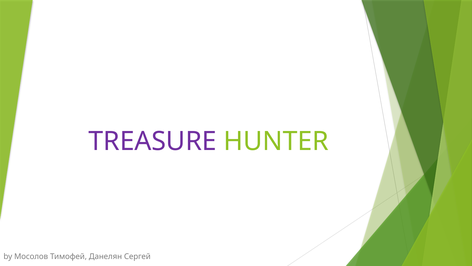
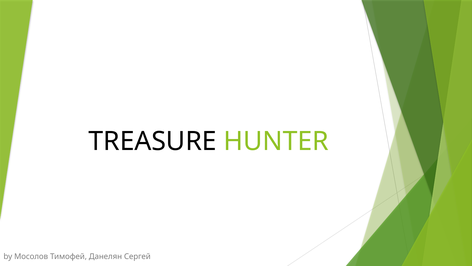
TREASURE colour: purple -> black
